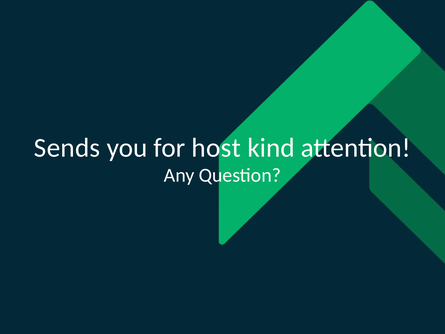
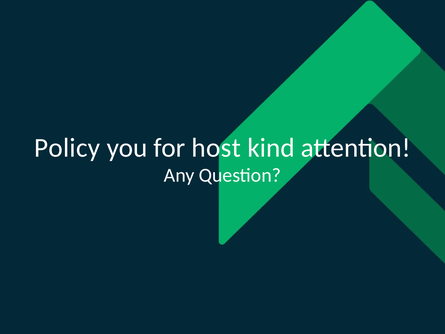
Sends: Sends -> Policy
